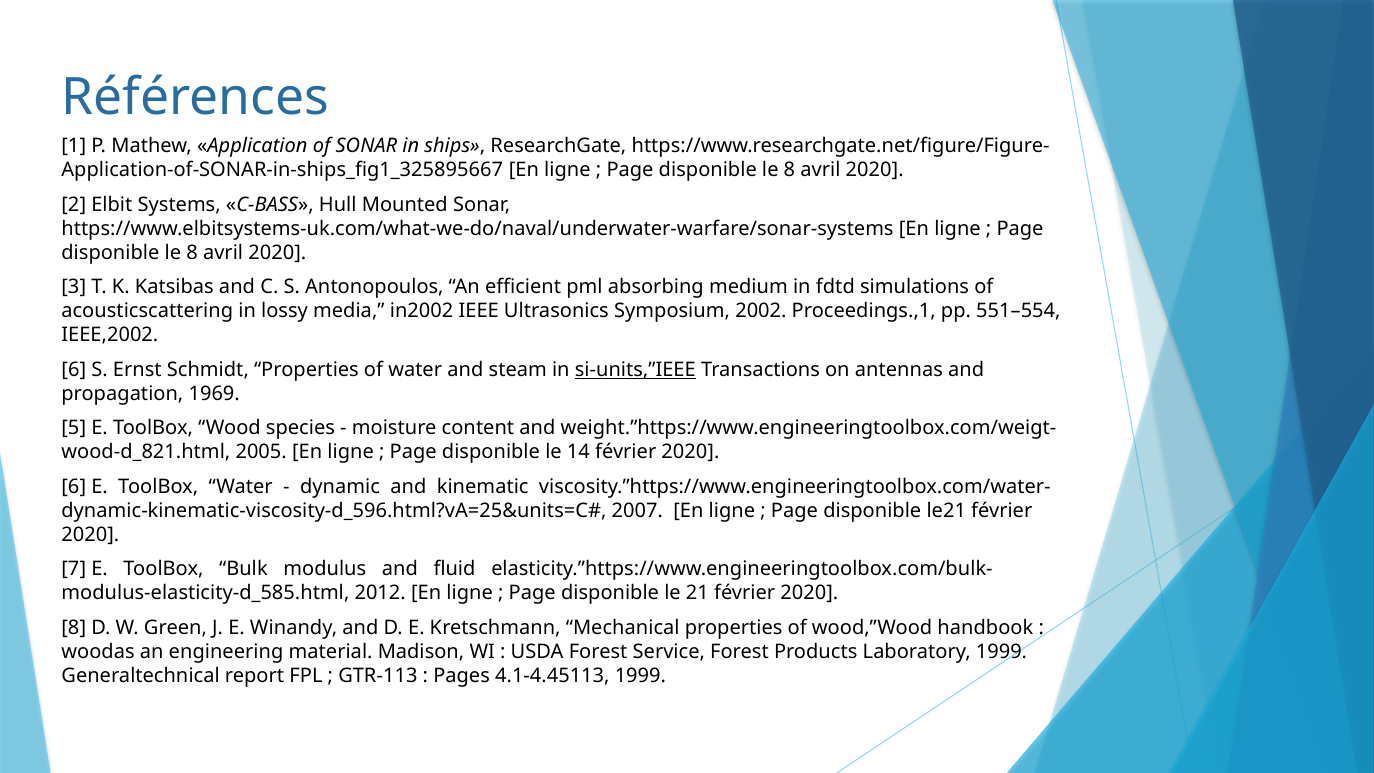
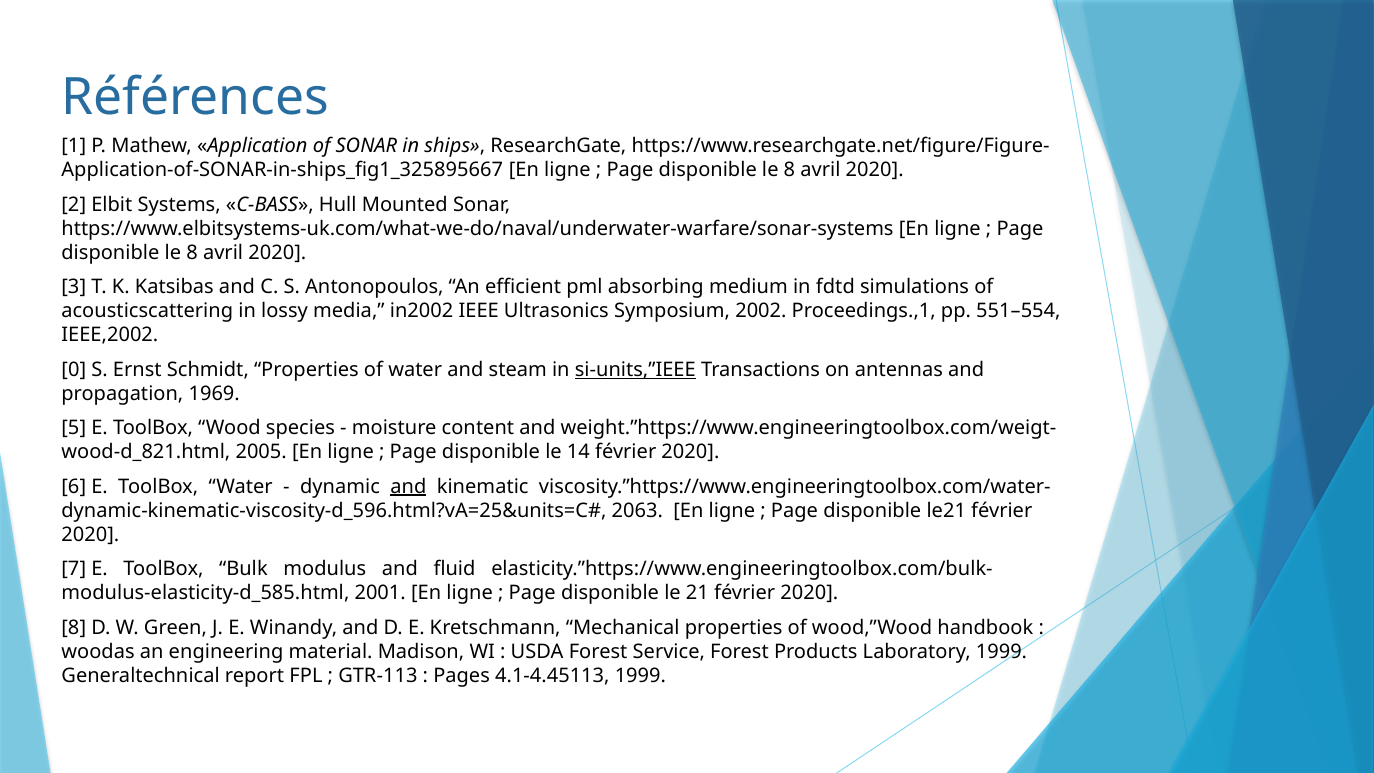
6 at (74, 370): 6 -> 0
and at (408, 486) underline: none -> present
2007: 2007 -> 2063
2012: 2012 -> 2001
